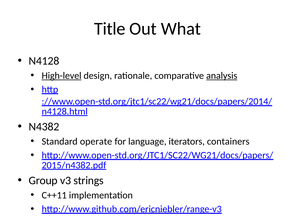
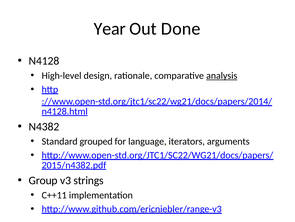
Title: Title -> Year
What: What -> Done
High-level underline: present -> none
operate: operate -> grouped
containers: containers -> arguments
